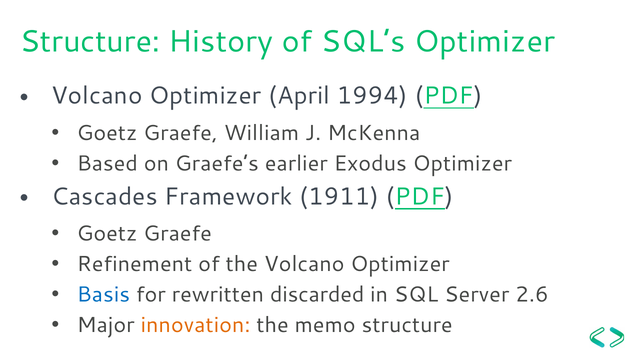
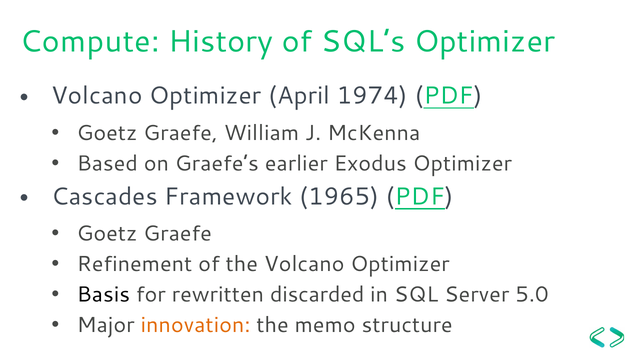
Structure at (90, 42): Structure -> Compute
1994: 1994 -> 1974
1911: 1911 -> 1965
Basis colour: blue -> black
2.6: 2.6 -> 5.0
